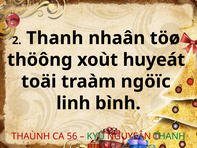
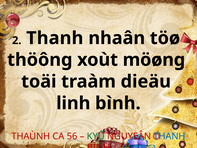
huyeát: huyeát -> möøng
ngöïc: ngöïc -> dieäu
THANH at (169, 136) colour: green -> blue
